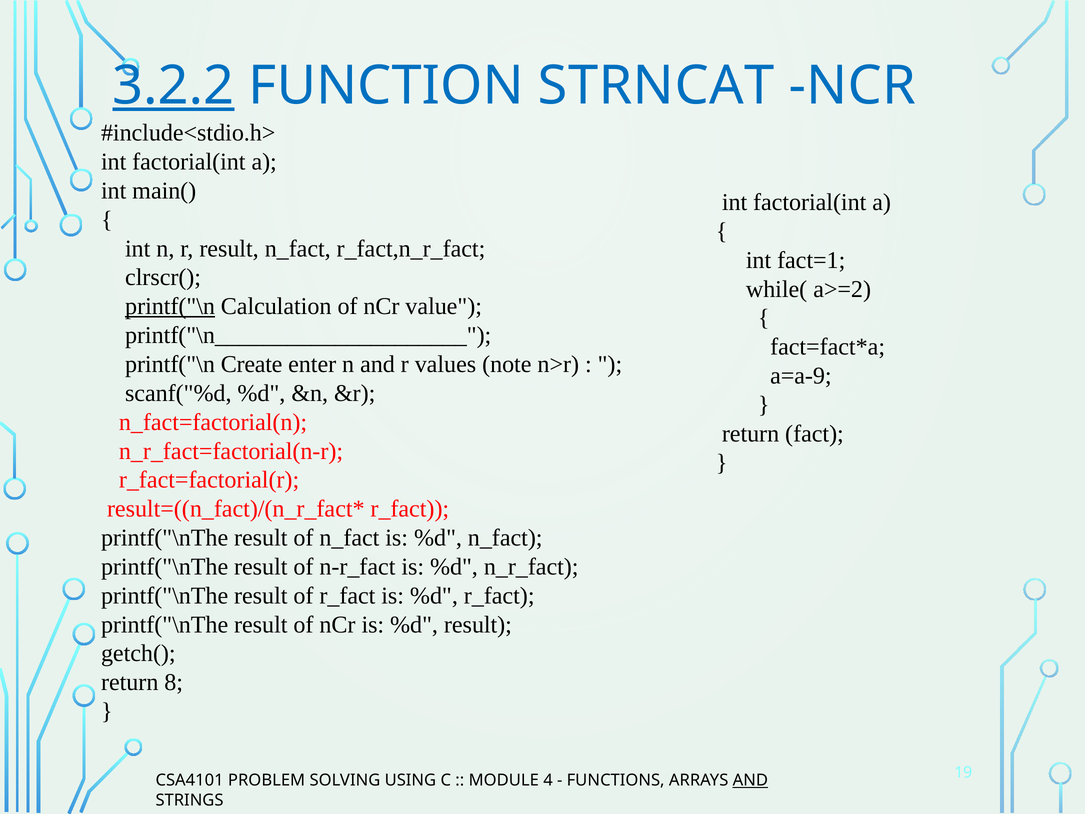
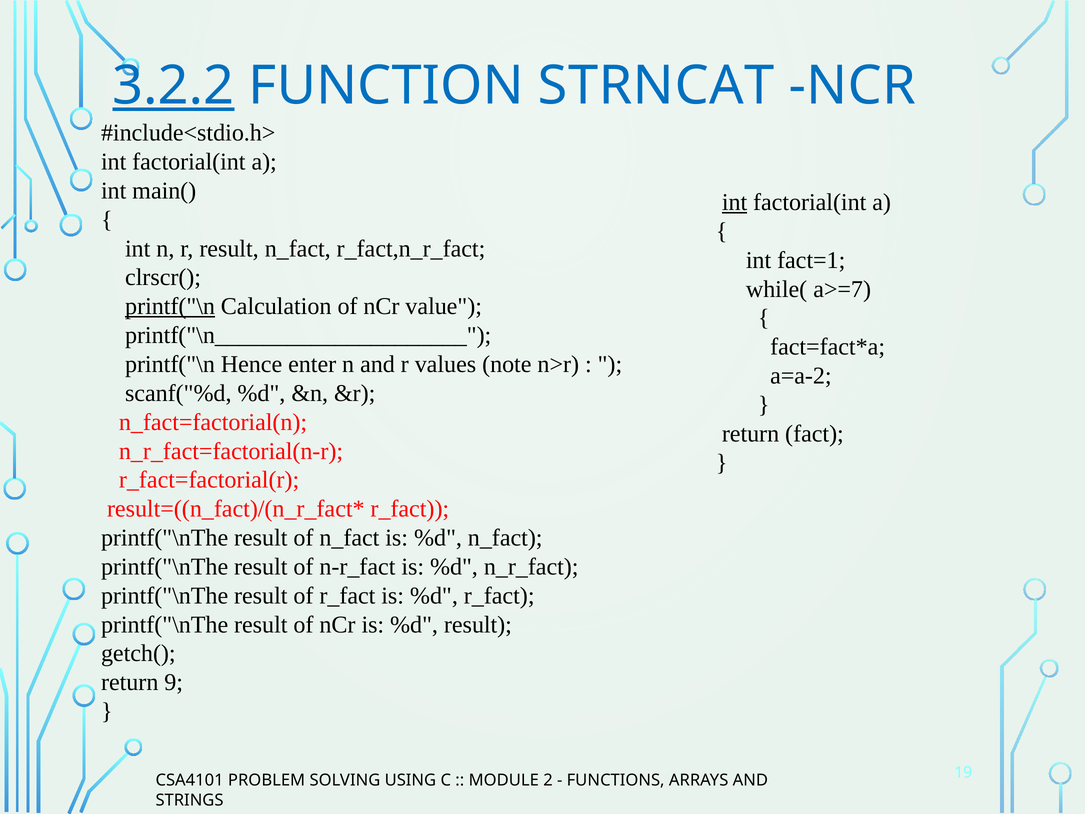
int at (735, 202) underline: none -> present
a>=2: a>=2 -> a>=7
Create: Create -> Hence
a=a-9: a=a-9 -> a=a-2
8: 8 -> 9
4: 4 -> 2
AND at (750, 780) underline: present -> none
